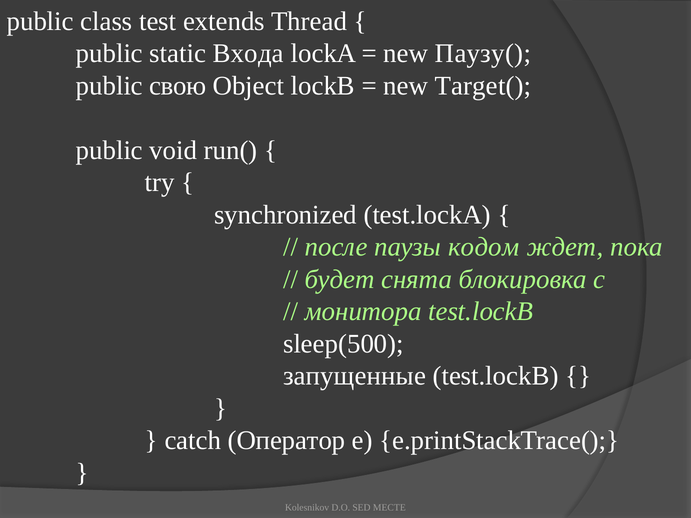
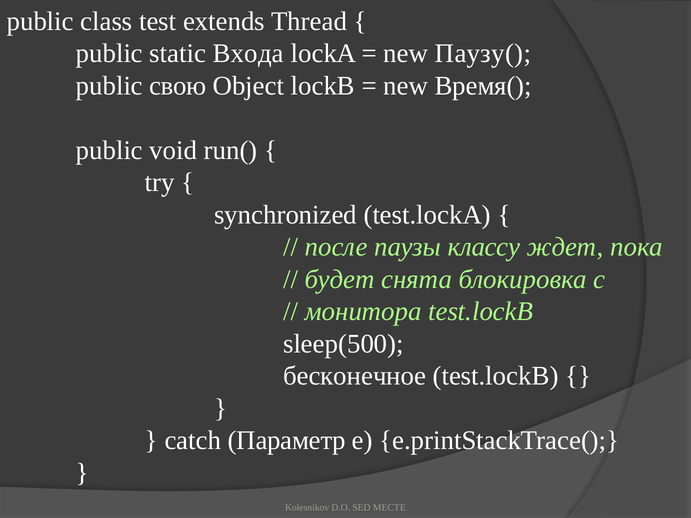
Target(: Target( -> Время(
кодом: кодом -> классу
запущенные: запущенные -> бесконечное
Оператор: Оператор -> Параметр
